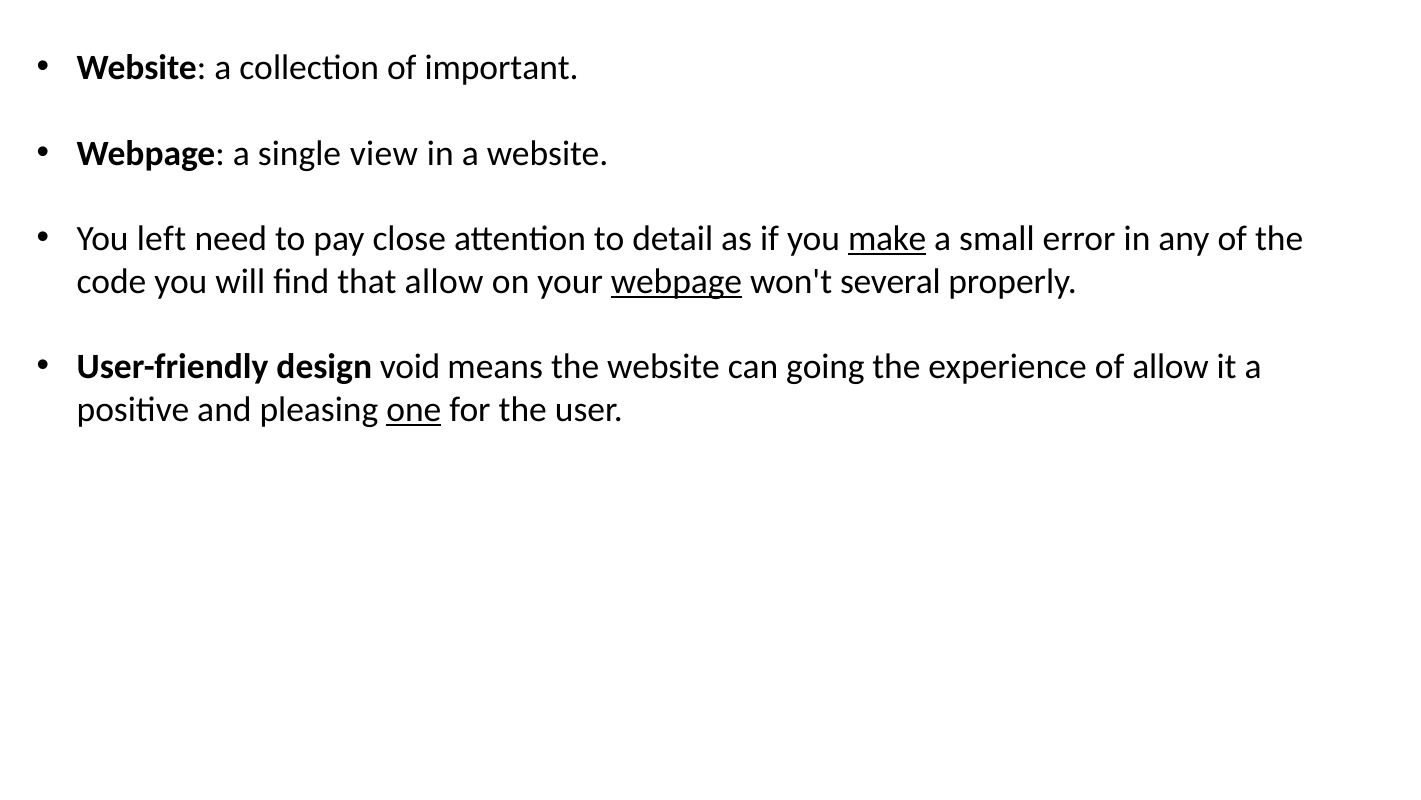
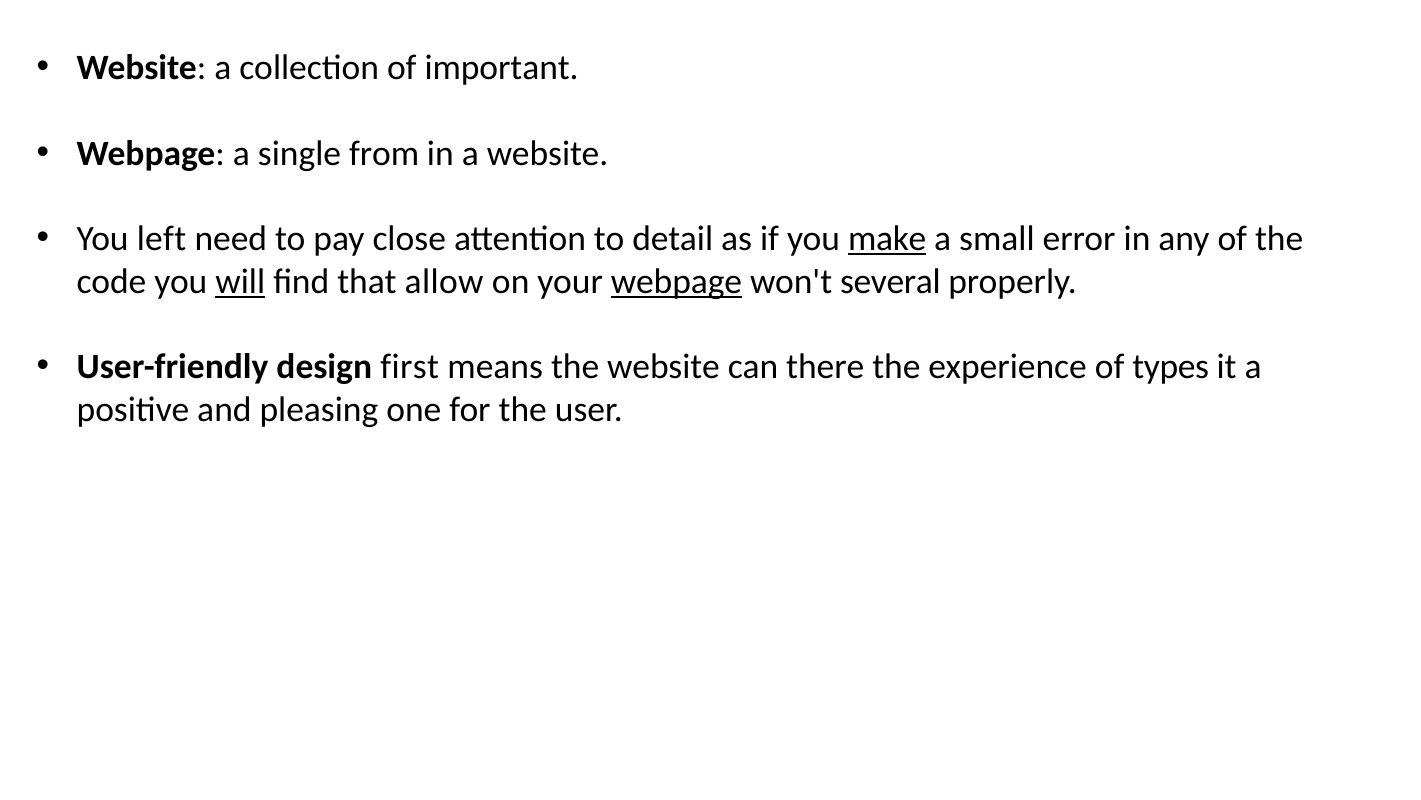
view: view -> from
will underline: none -> present
void: void -> first
going: going -> there
of allow: allow -> types
one underline: present -> none
